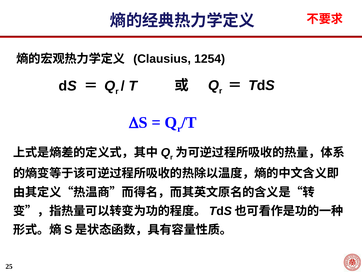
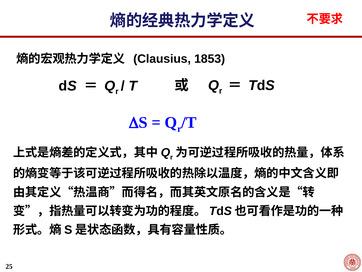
1254: 1254 -> 1853
